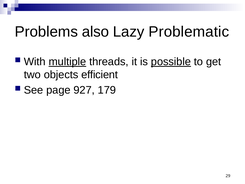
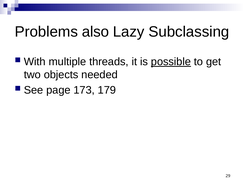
Problematic: Problematic -> Subclassing
multiple underline: present -> none
efficient: efficient -> needed
927: 927 -> 173
